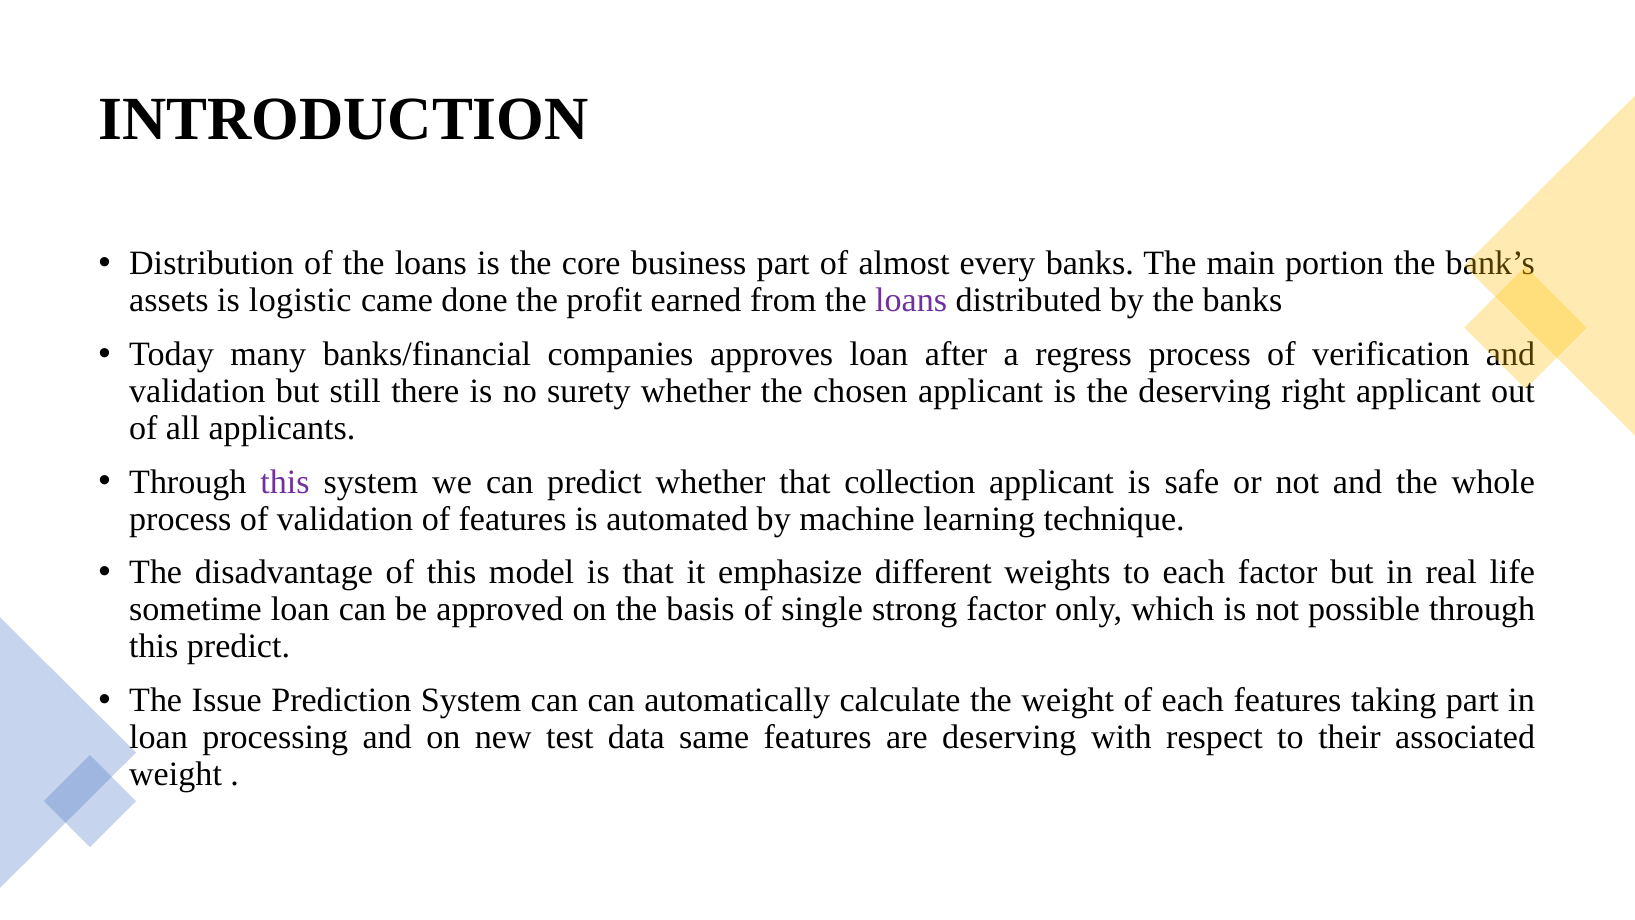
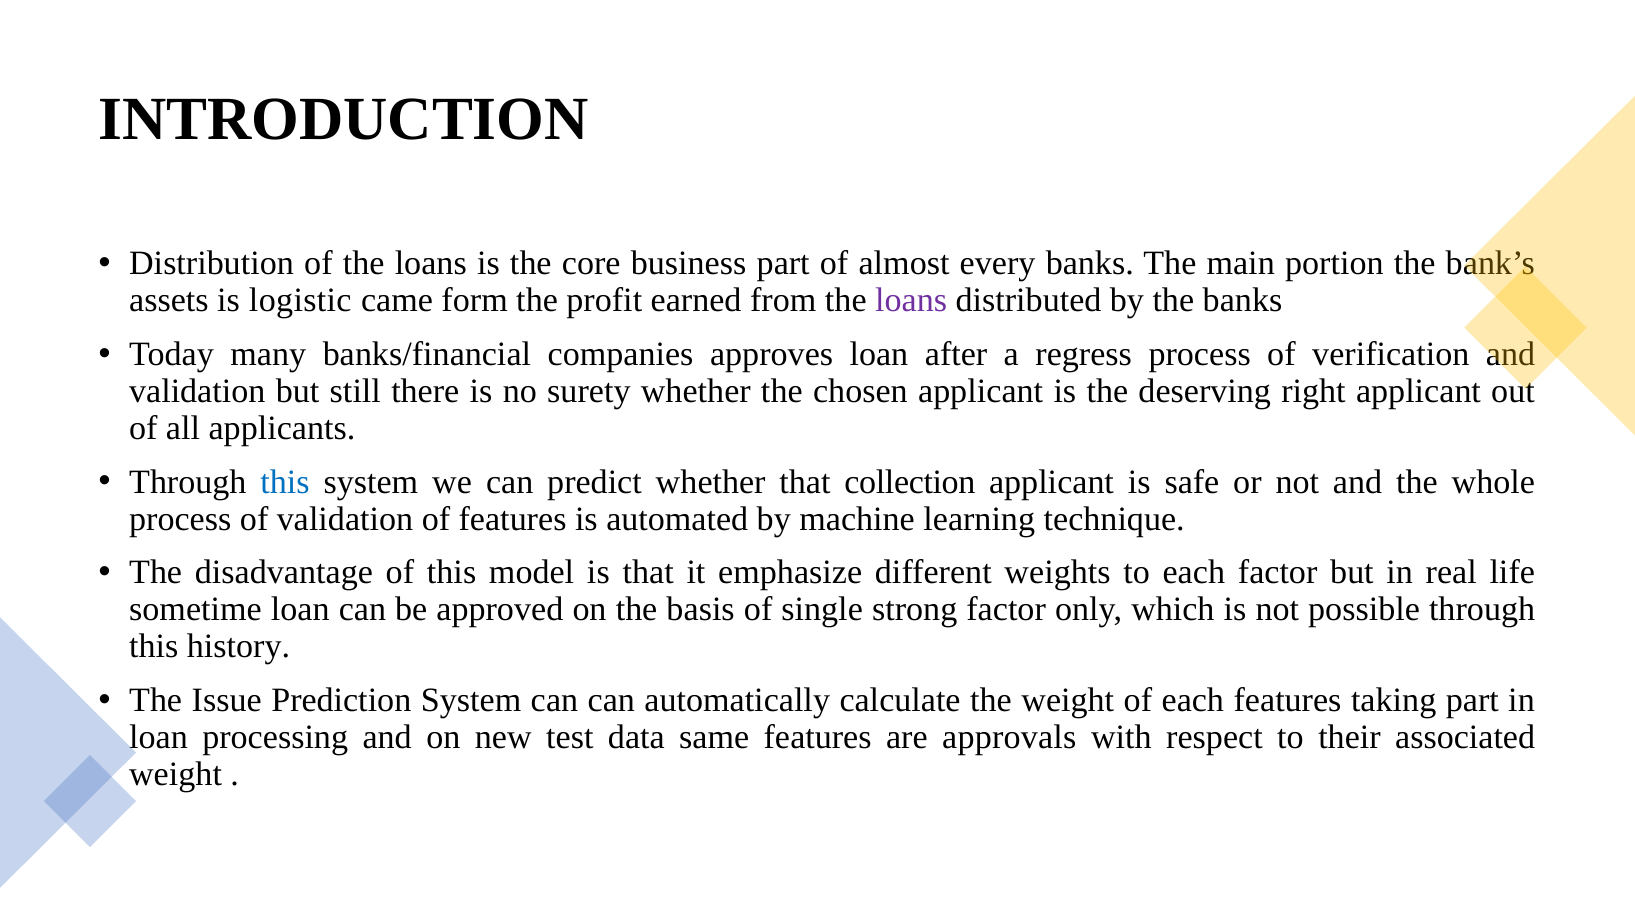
done: done -> form
this at (285, 482) colour: purple -> blue
predict at (238, 646): predict -> history
are deserving: deserving -> approvals
